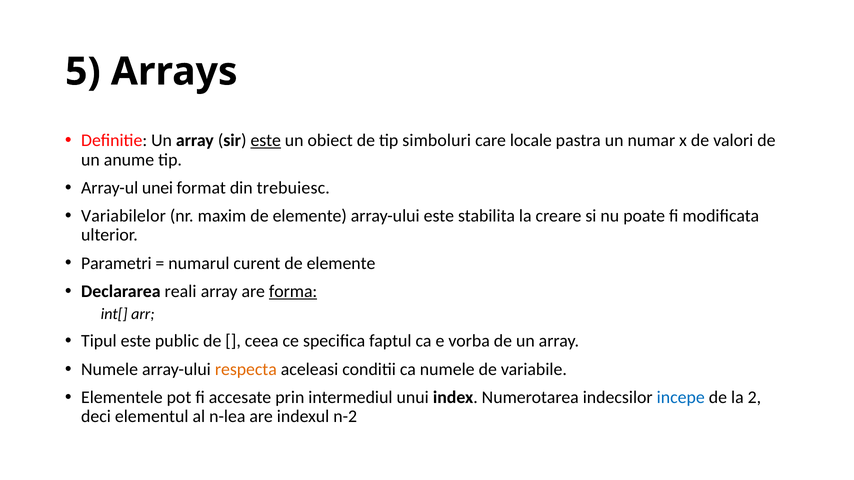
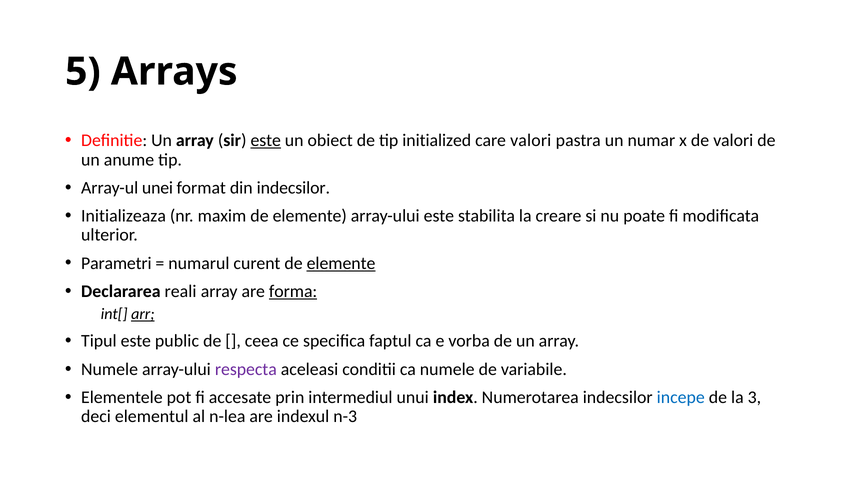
simboluri: simboluri -> initialized
care locale: locale -> valori
din trebuiesc: trebuiesc -> indecsilor
Variabilelor: Variabilelor -> Initializeaza
elemente at (341, 263) underline: none -> present
arr underline: none -> present
respecta colour: orange -> purple
2: 2 -> 3
n-2: n-2 -> n-3
